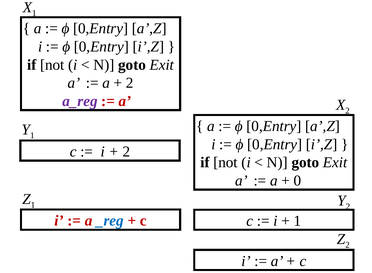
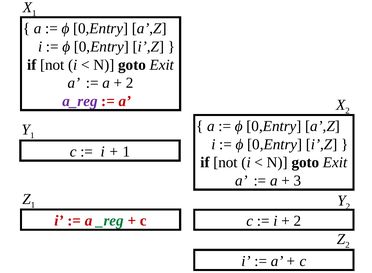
2 at (126, 151): 2 -> 1
0: 0 -> 3
_reg colour: blue -> green
1 at (297, 221): 1 -> 2
